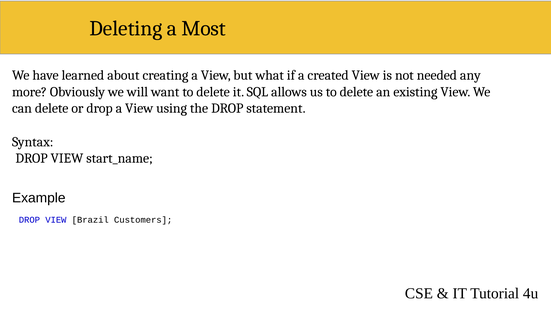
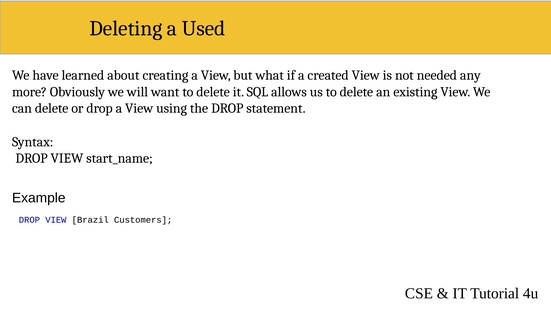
Most: Most -> Used
